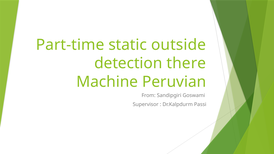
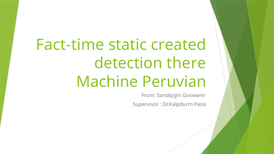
Part-time: Part-time -> Fact-time
outside: outside -> created
